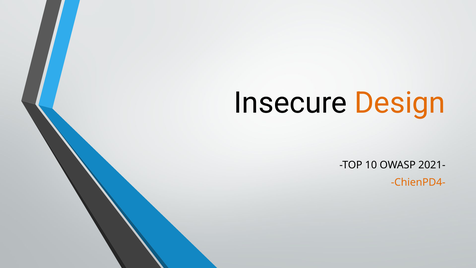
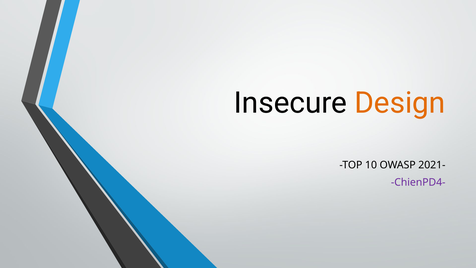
ChienPD4- colour: orange -> purple
